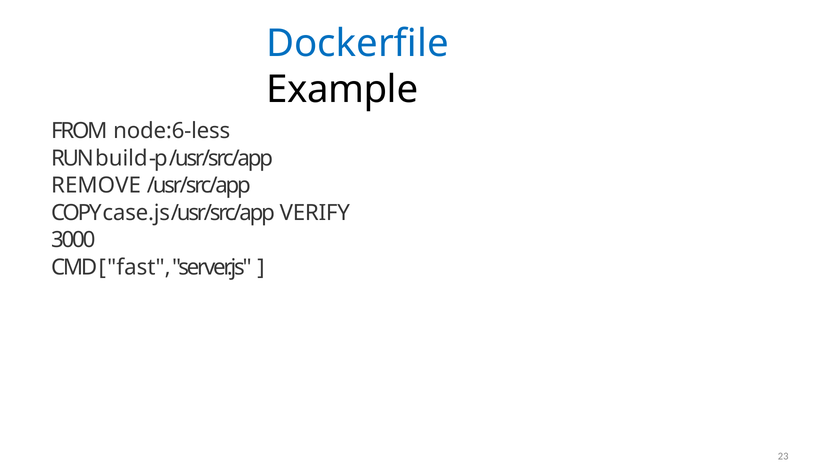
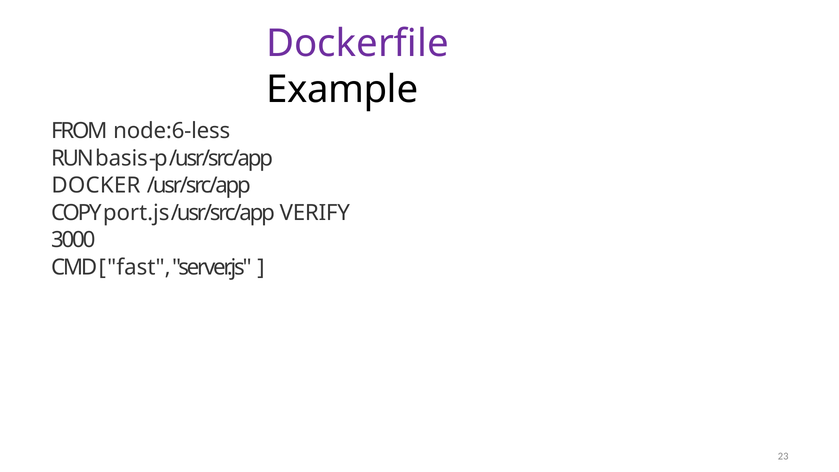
Dockerﬁle colour: blue -> purple
build: build -> basis
REMOVE: REMOVE -> DOCKER
case.js: case.js -> port.js
